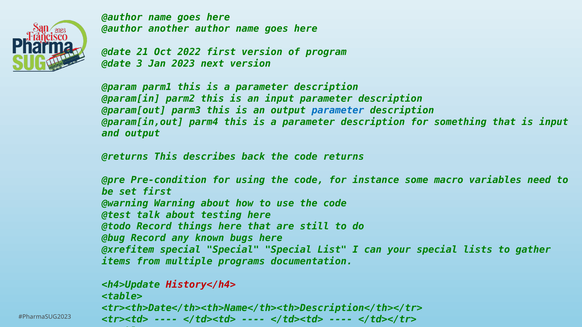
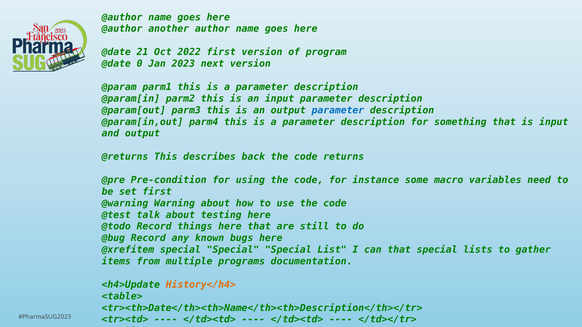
3: 3 -> 0
can your: your -> that
History</h4> colour: red -> orange
